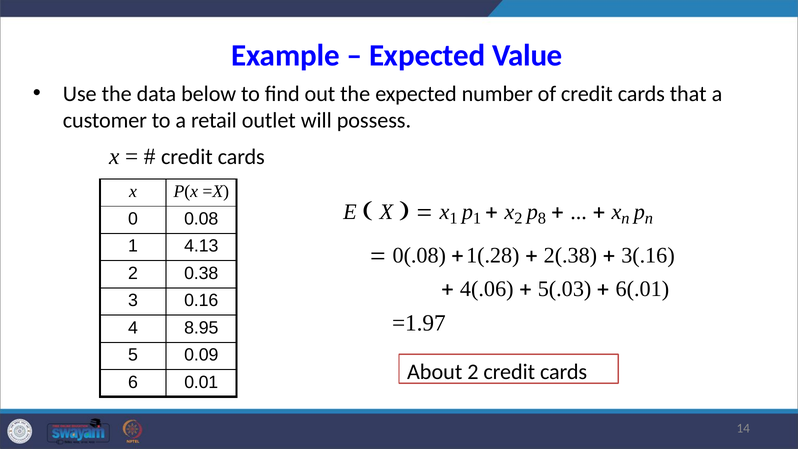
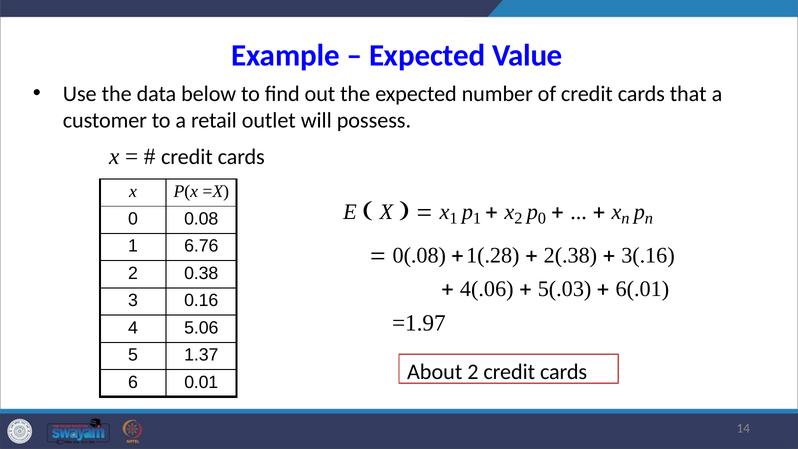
8 at (542, 218): 8 -> 0
4.13: 4.13 -> 6.76
8.95: 8.95 -> 5.06
0.09: 0.09 -> 1.37
